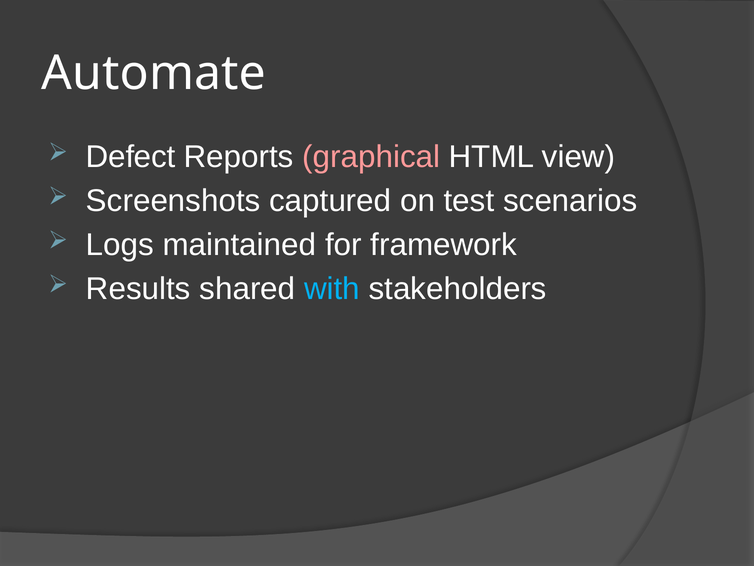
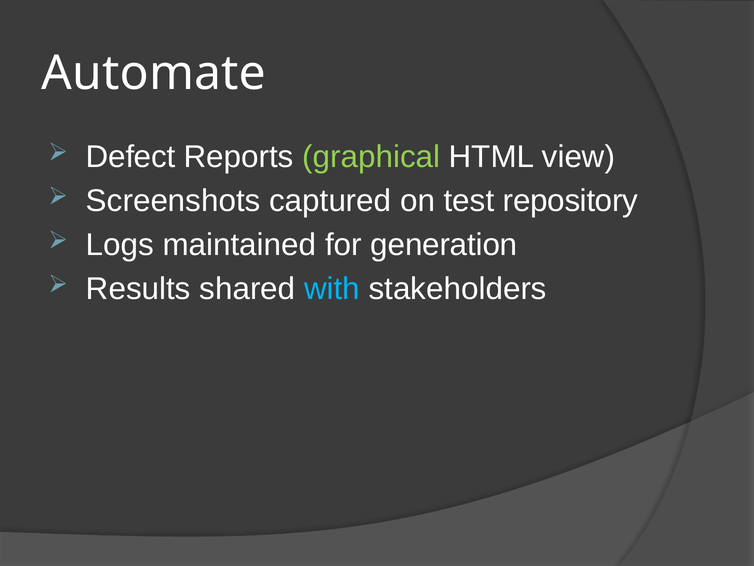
graphical colour: pink -> light green
scenarios: scenarios -> repository
framework: framework -> generation
